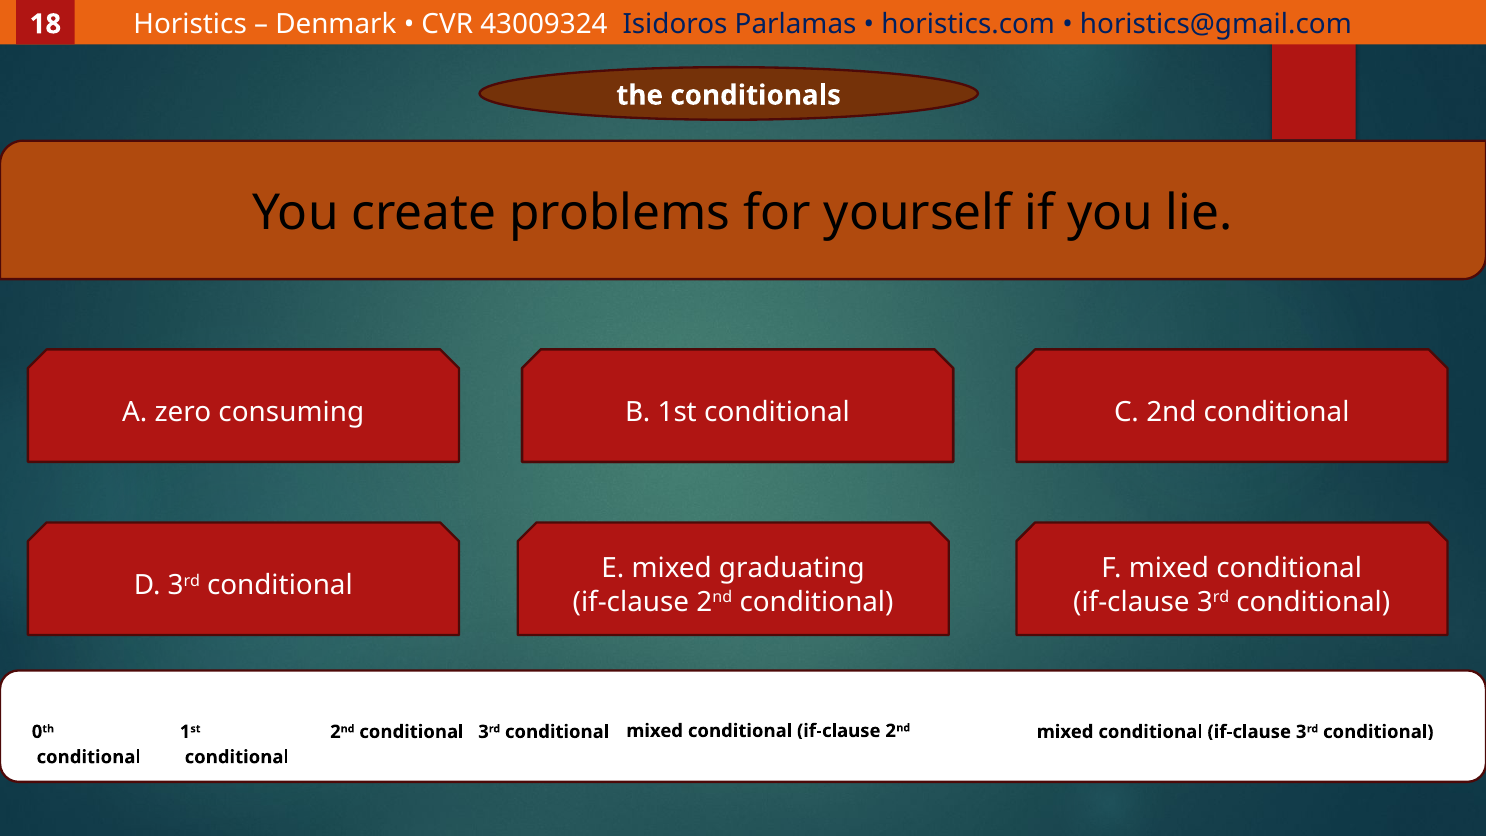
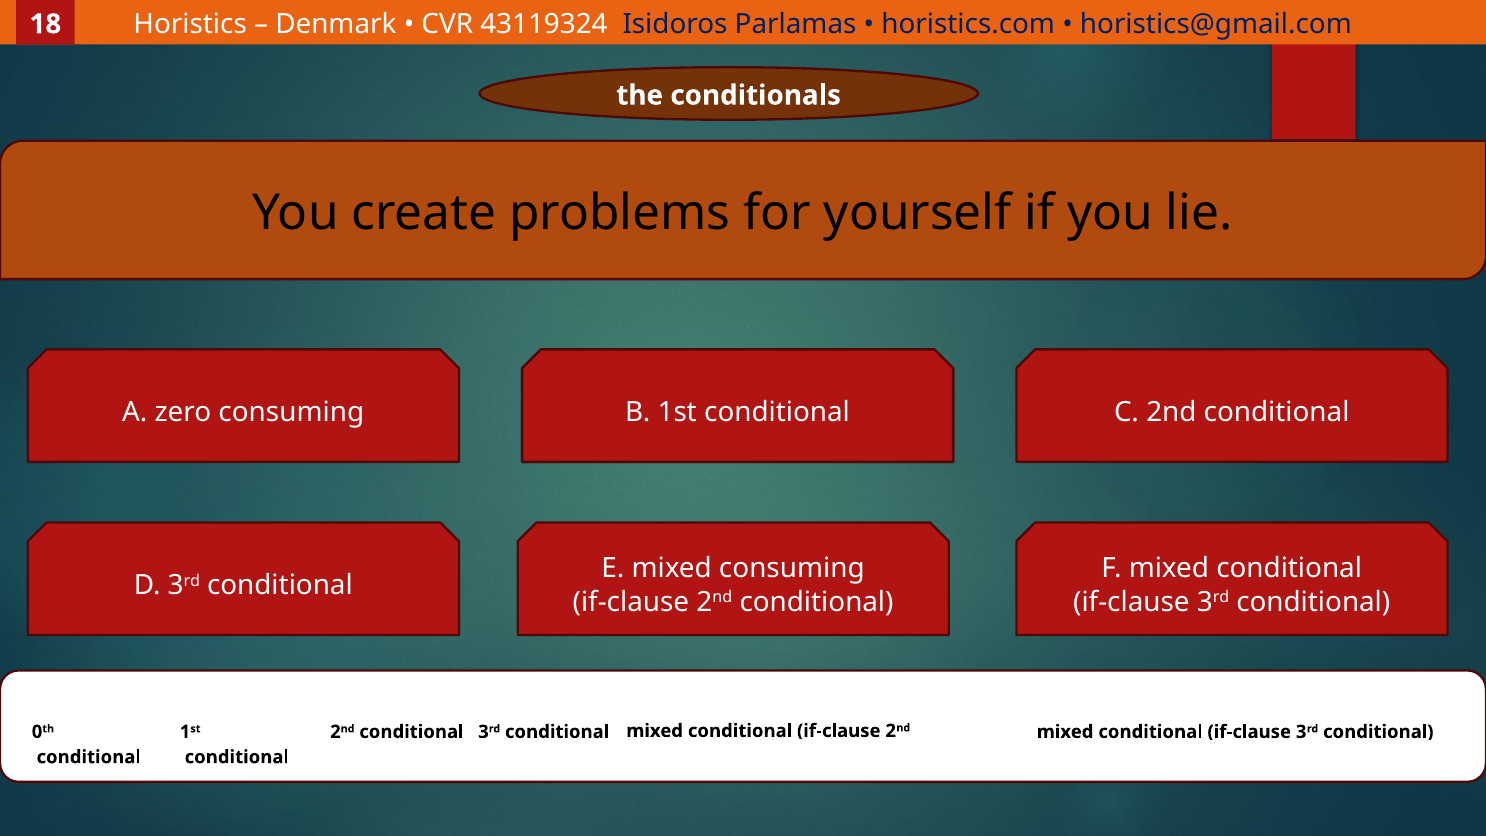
43009324: 43009324 -> 43119324
mixed graduating: graduating -> consuming
